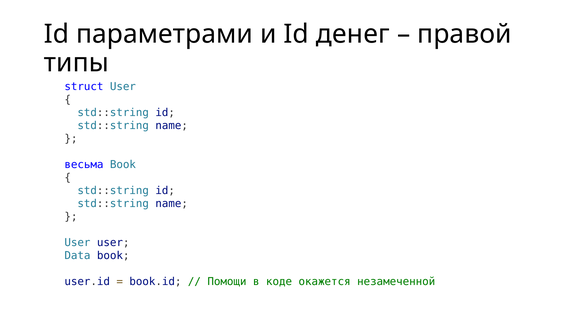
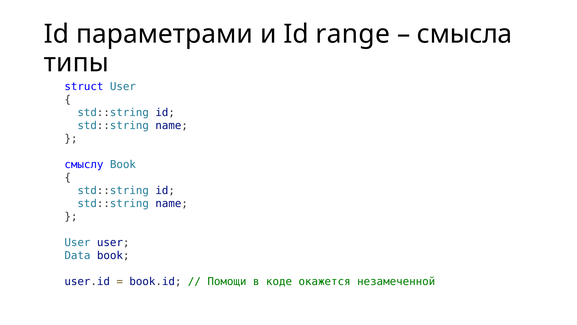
денег: денег -> range
правой: правой -> смысла
весьма: весьма -> смыслу
